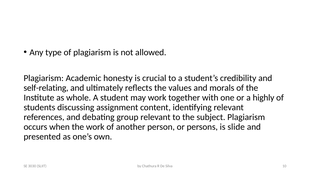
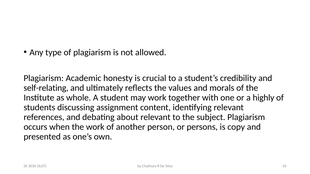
group: group -> about
slide: slide -> copy
